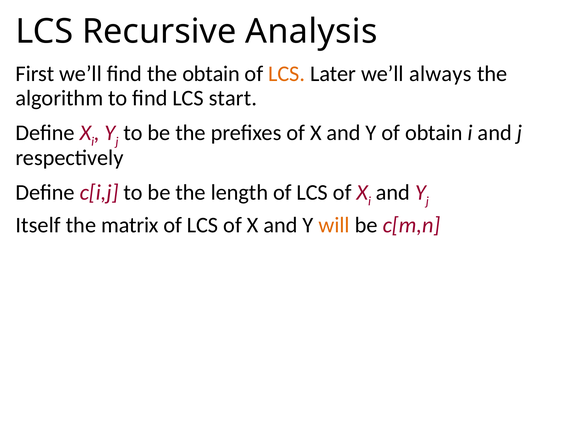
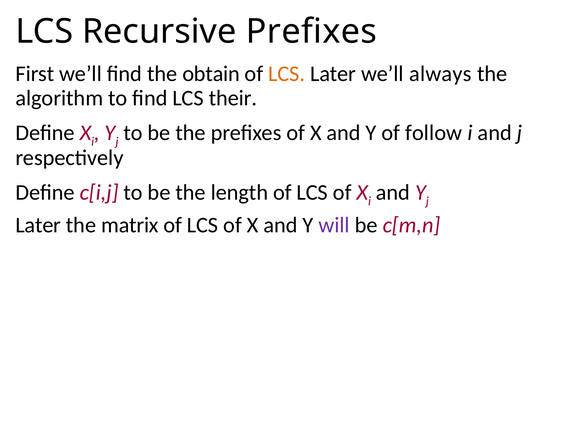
Recursive Analysis: Analysis -> Prefixes
start: start -> their
of obtain: obtain -> follow
Itself at (38, 225): Itself -> Later
will colour: orange -> purple
